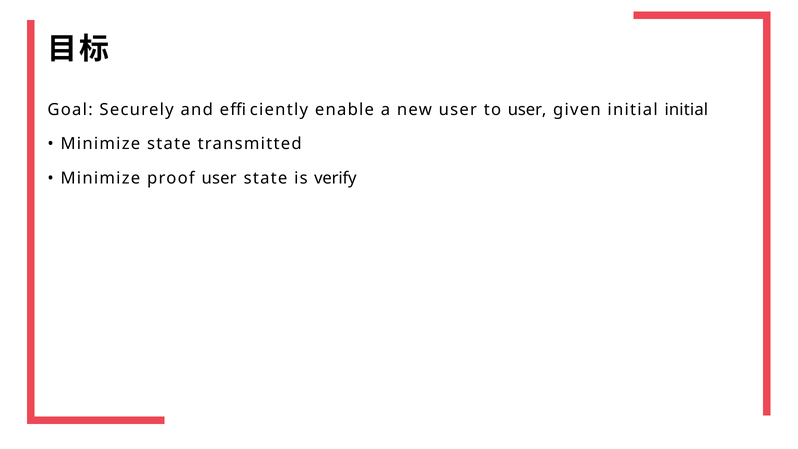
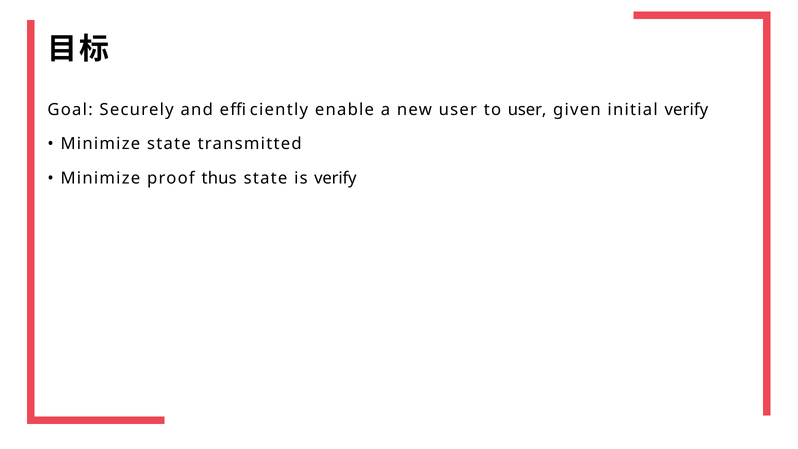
initial initial: initial -> verify
proof user: user -> thus
